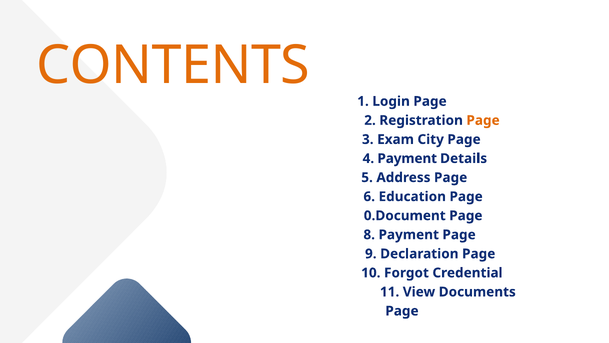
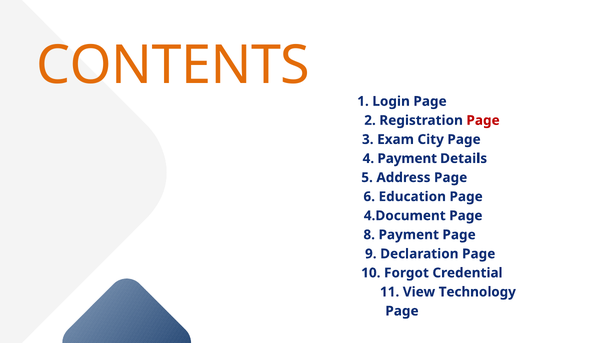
Page at (483, 120) colour: orange -> red
0.Document: 0.Document -> 4.Document
Documents: Documents -> Technology
